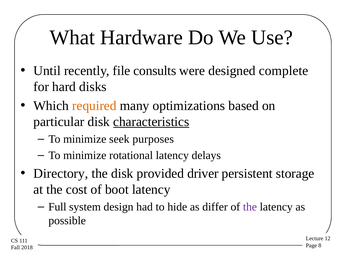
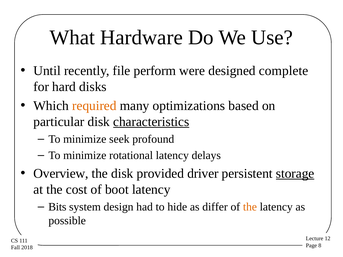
consults: consults -> perform
purposes: purposes -> profound
Directory: Directory -> Overview
storage underline: none -> present
Full: Full -> Bits
the at (250, 207) colour: purple -> orange
